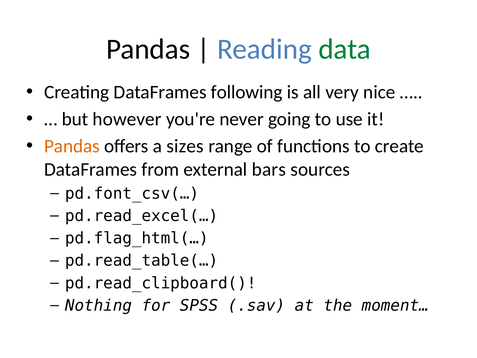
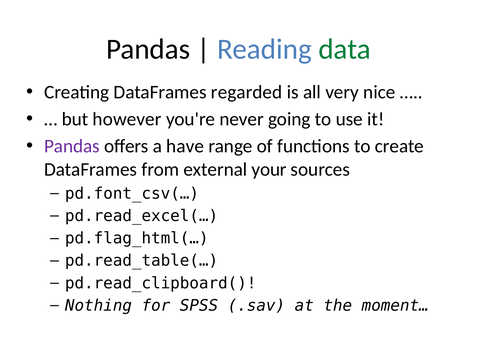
following: following -> regarded
Pandas at (72, 146) colour: orange -> purple
sizes: sizes -> have
bars: bars -> your
